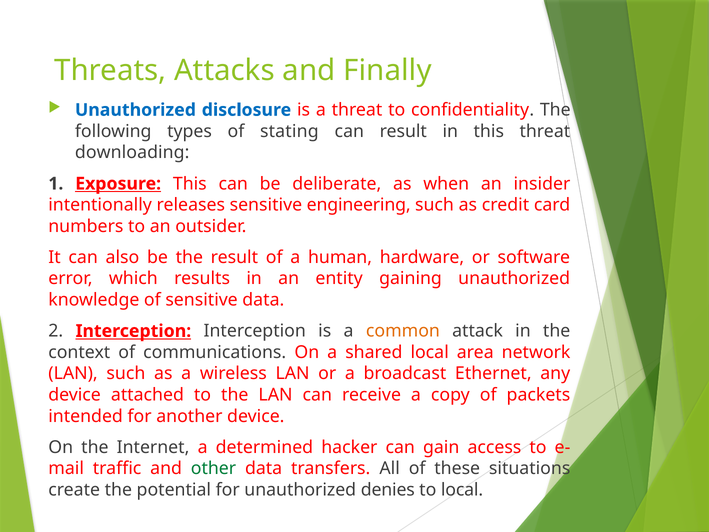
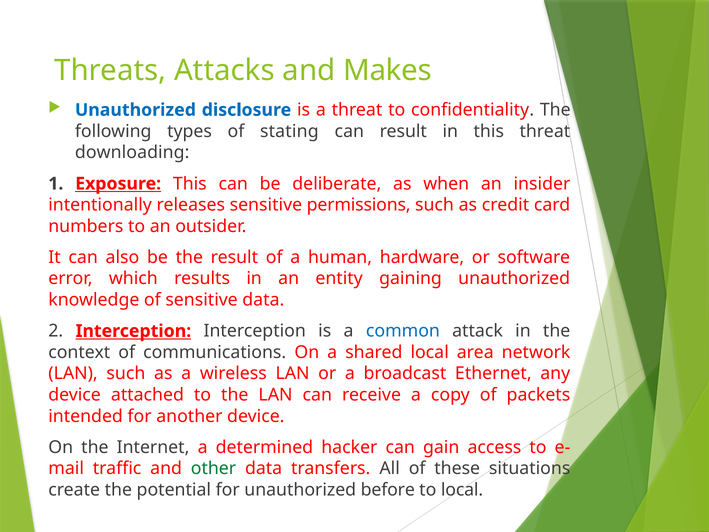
Finally: Finally -> Makes
engineering: engineering -> permissions
common colour: orange -> blue
denies: denies -> before
